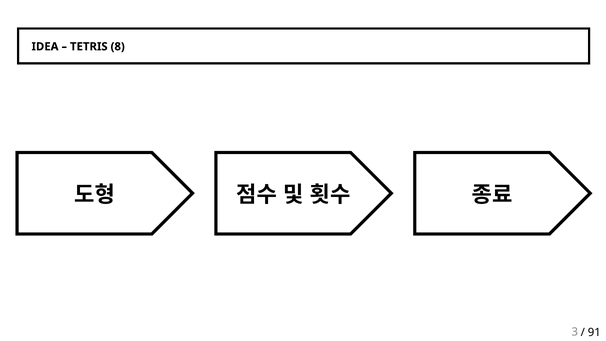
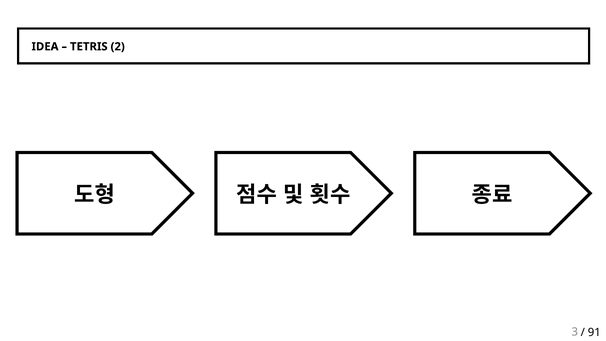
8: 8 -> 2
